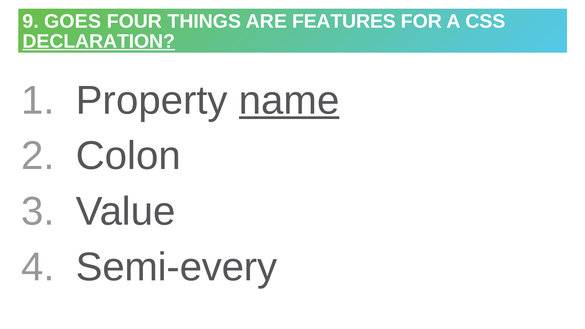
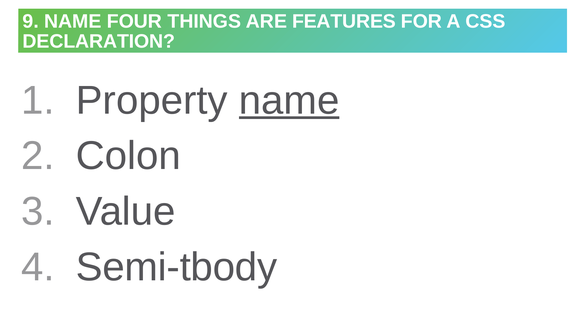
9 GOES: GOES -> NAME
DECLARATION underline: present -> none
Semi-every: Semi-every -> Semi-tbody
